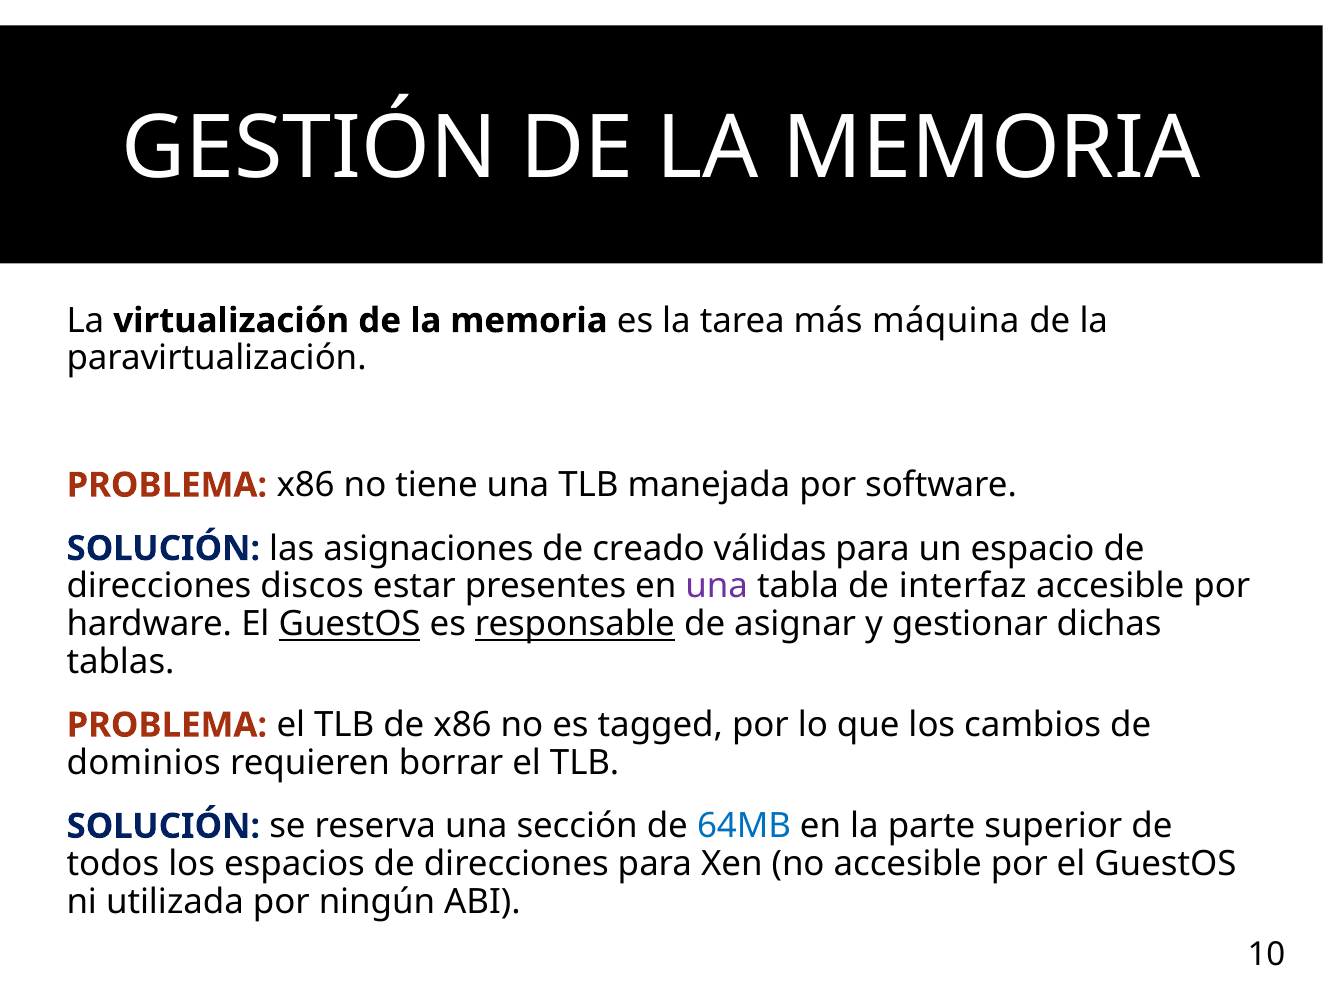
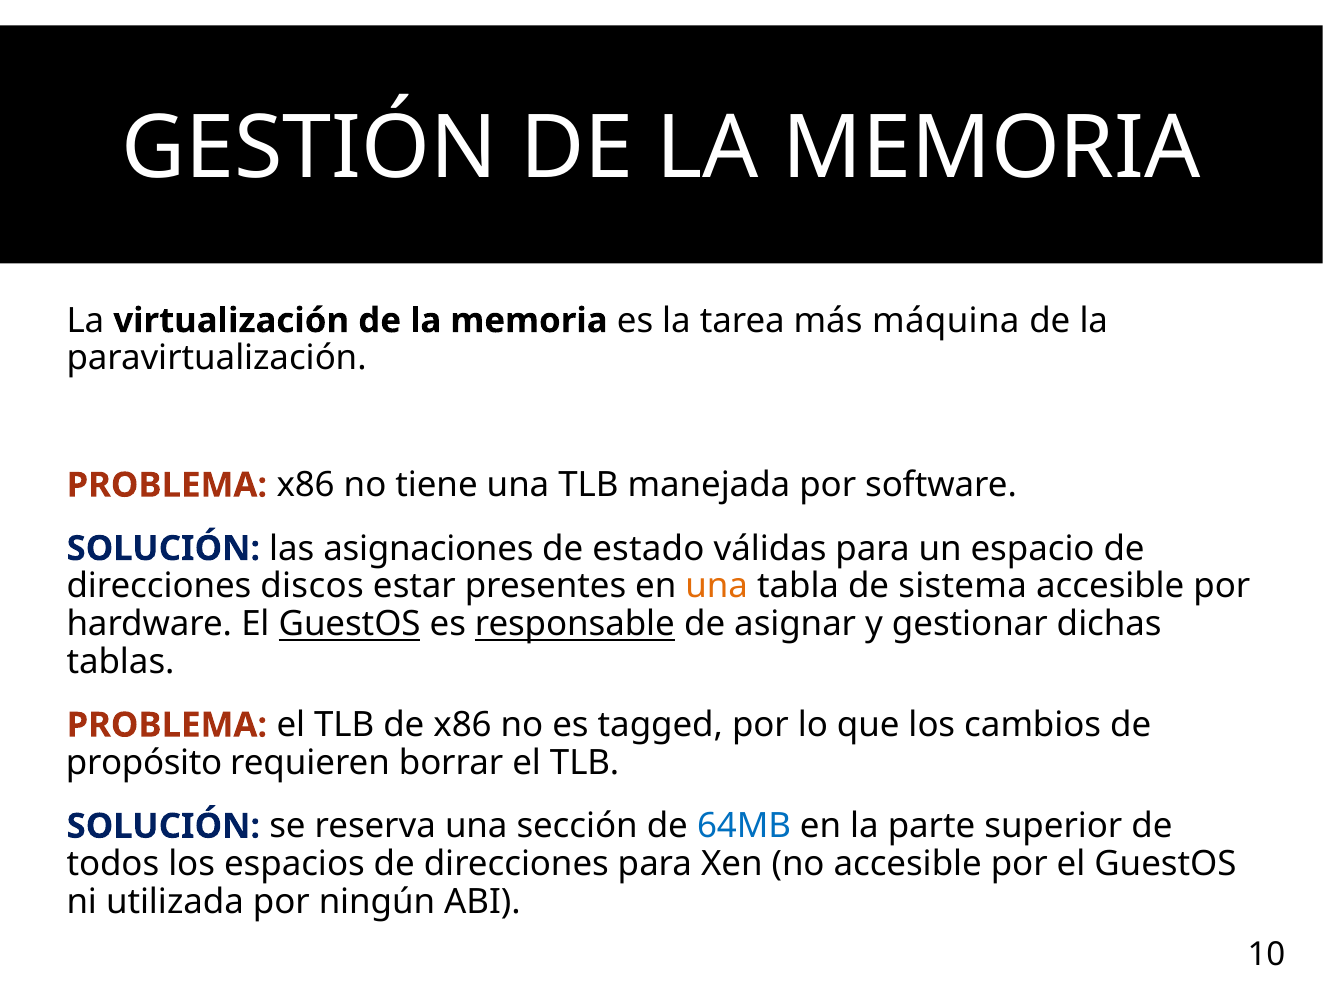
creado: creado -> estado
una at (717, 586) colour: purple -> orange
interfaz: interfaz -> sistema
dominios: dominios -> propósito
